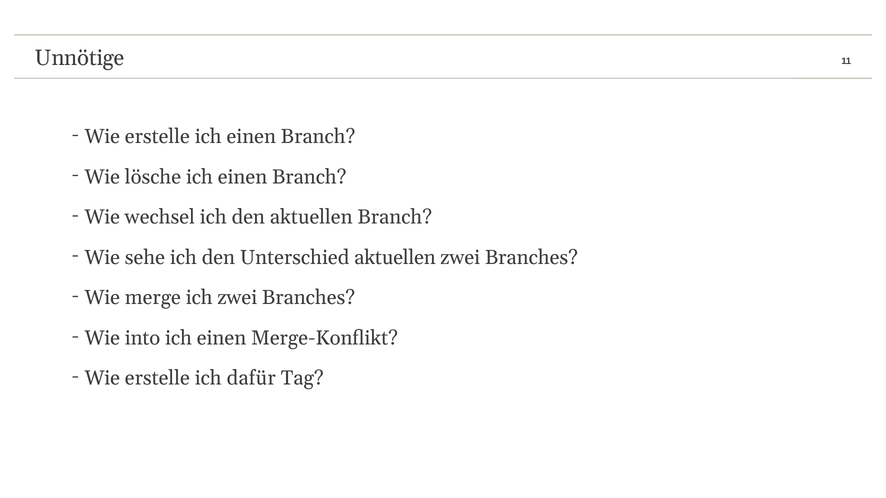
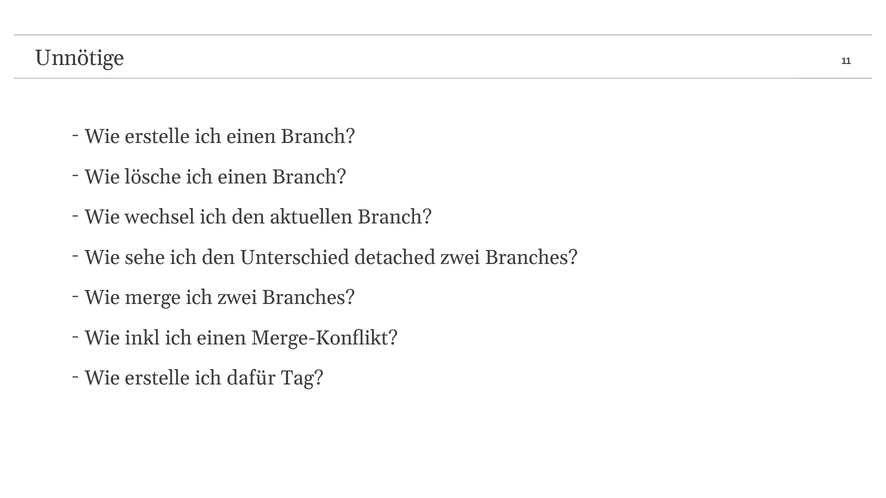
Unterschied aktuellen: aktuellen -> detached
into: into -> inkl
